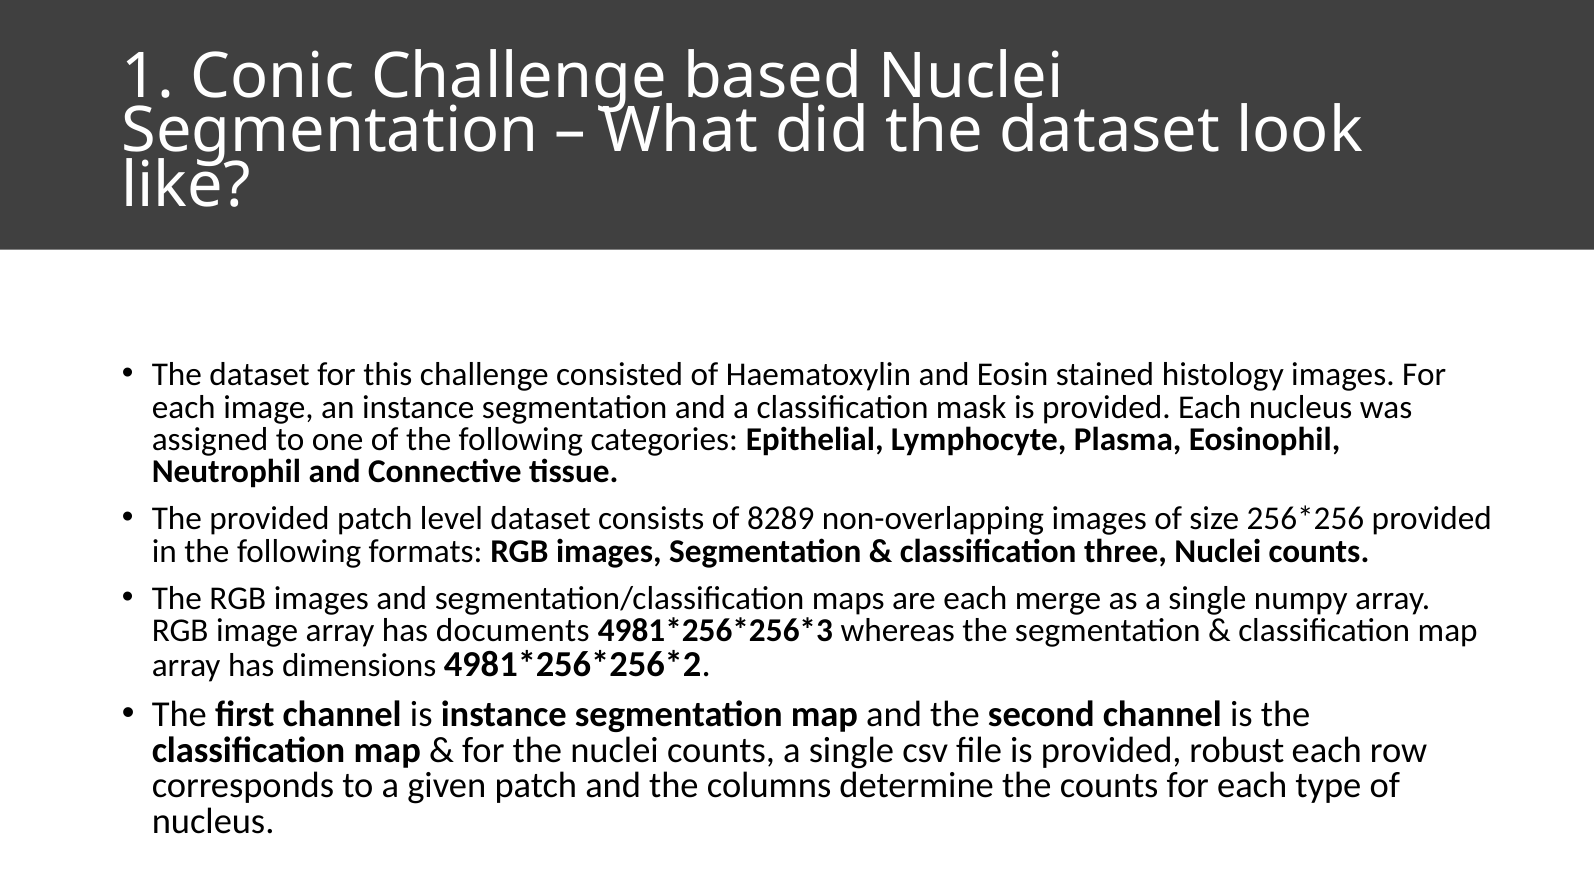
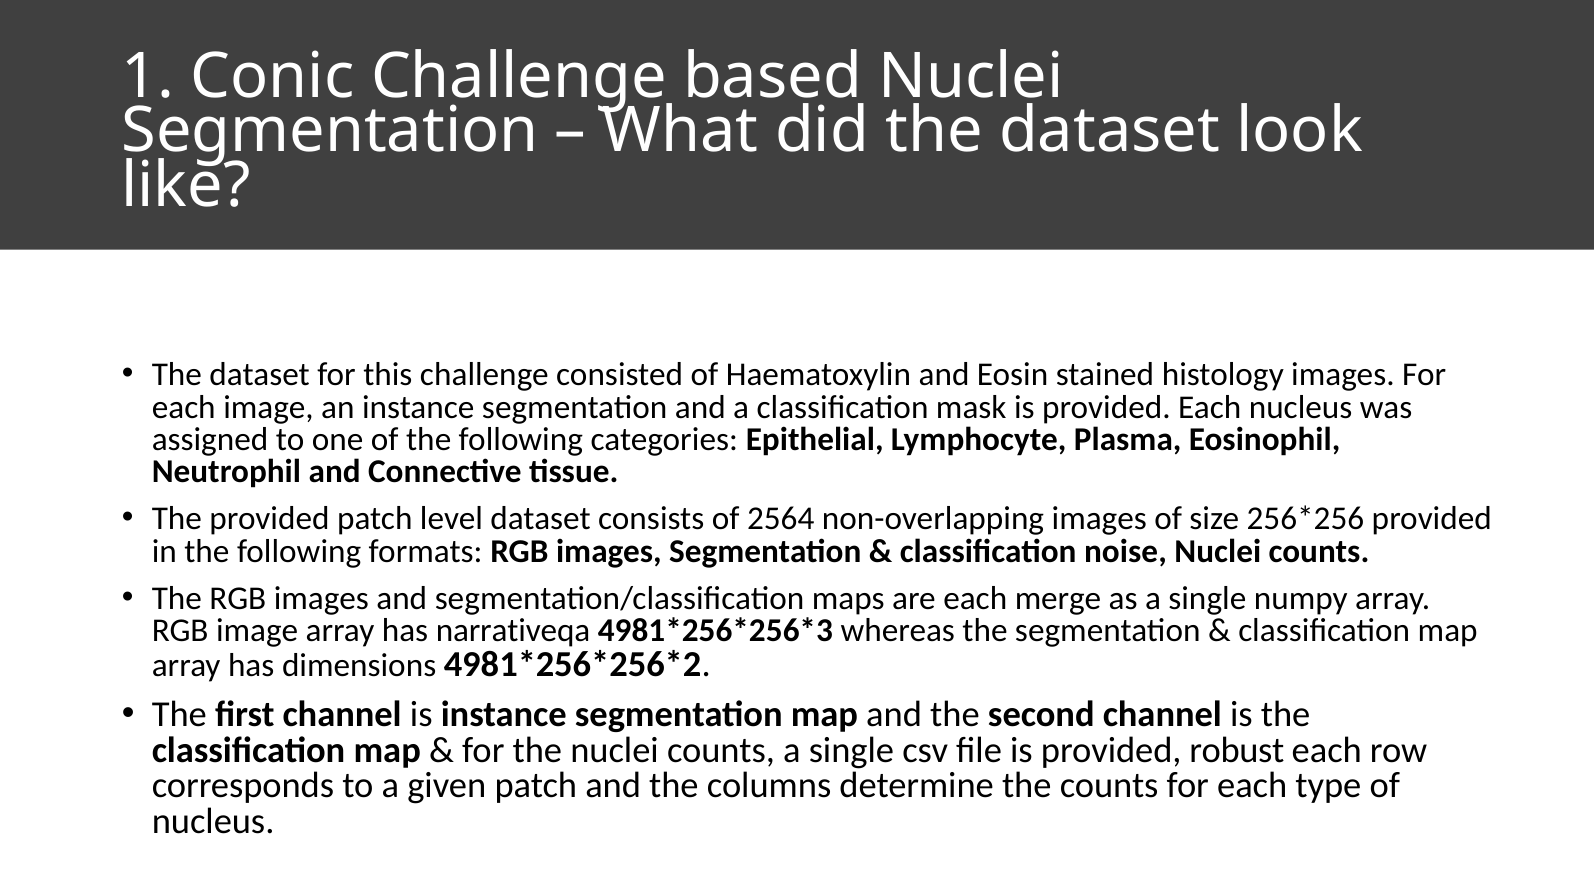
8289: 8289 -> 2564
three: three -> noise
documents: documents -> narrativeqa
